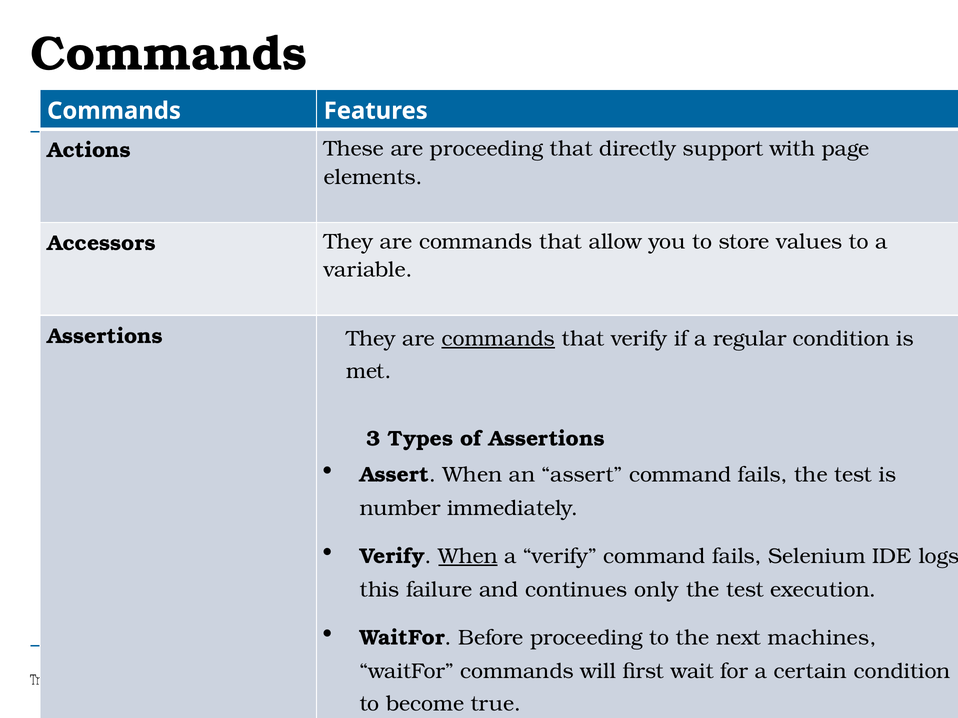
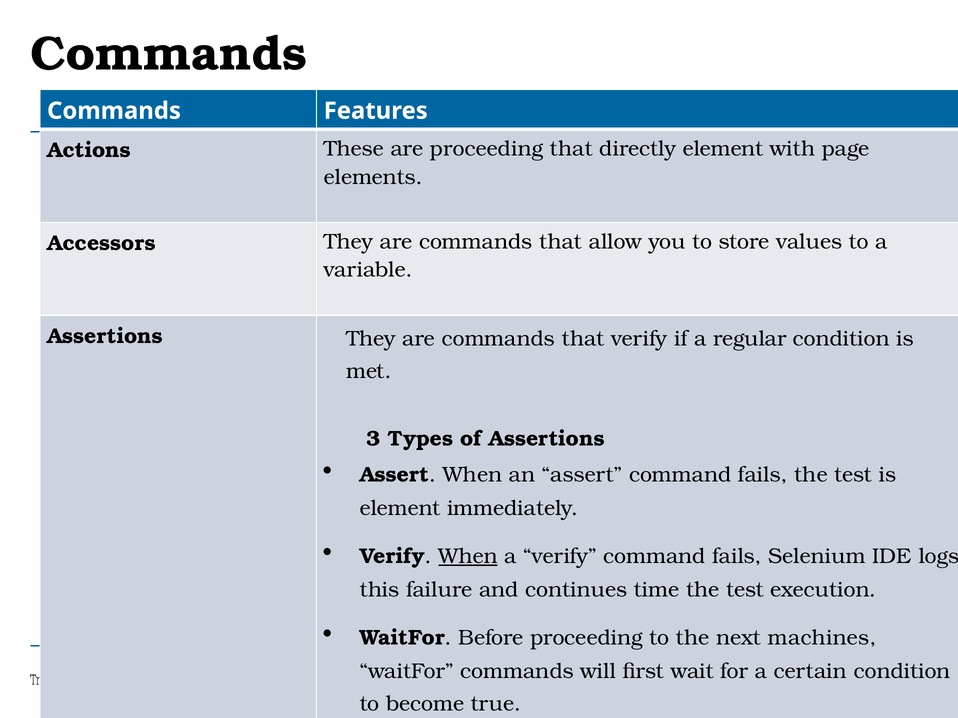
directly support: support -> element
commands at (498, 339) underline: present -> none
number at (400, 508): number -> element
only: only -> time
